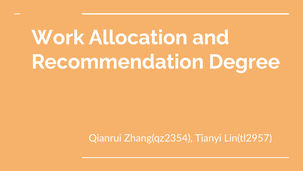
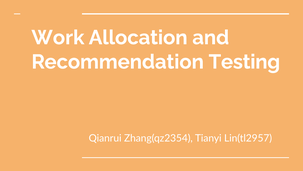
Degree: Degree -> Testing
